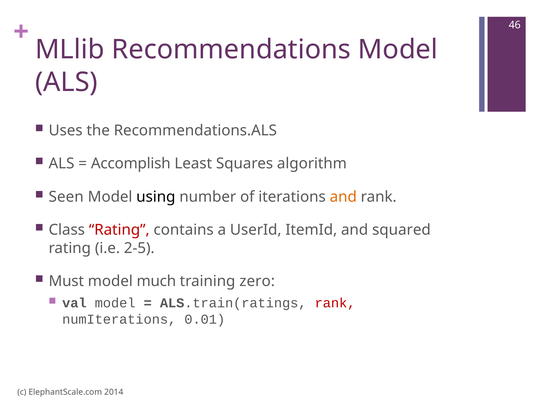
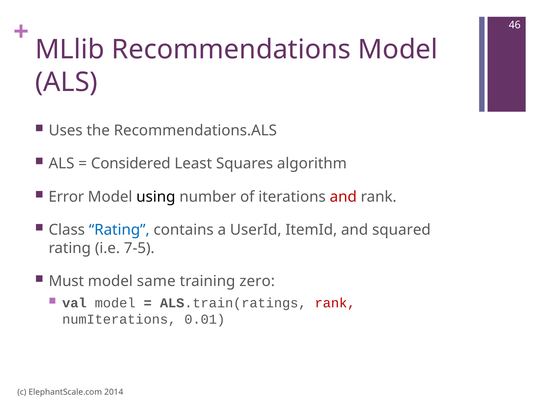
Accomplish: Accomplish -> Considered
Seen: Seen -> Error
and at (343, 197) colour: orange -> red
Rating at (119, 230) colour: red -> blue
2-5: 2-5 -> 7-5
much: much -> same
